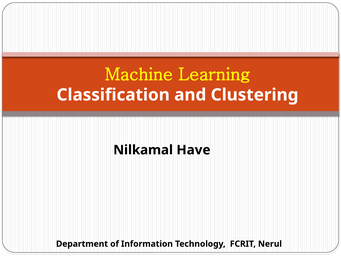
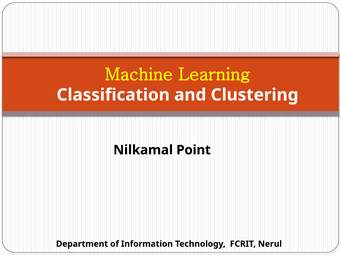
Have: Have -> Point
